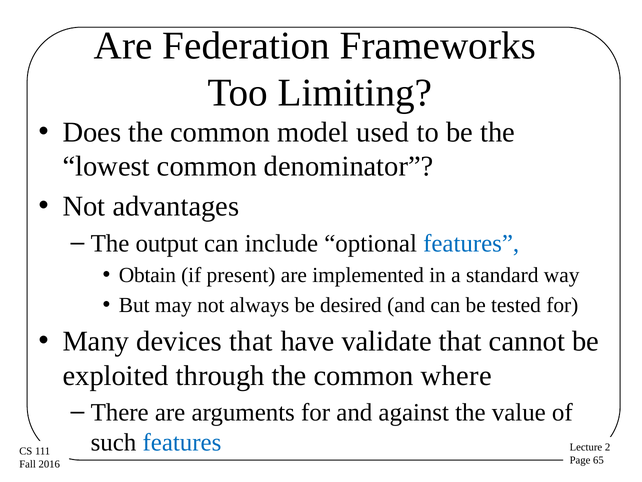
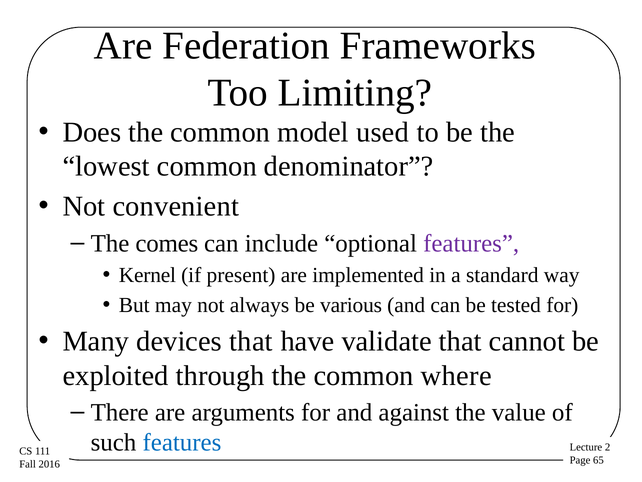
advantages: advantages -> convenient
output: output -> comes
features at (471, 243) colour: blue -> purple
Obtain: Obtain -> Kernel
desired: desired -> various
